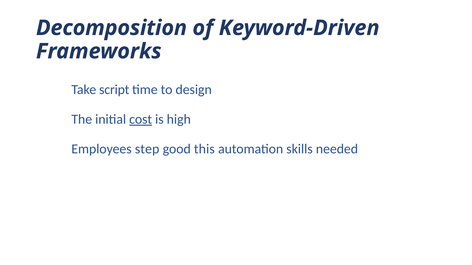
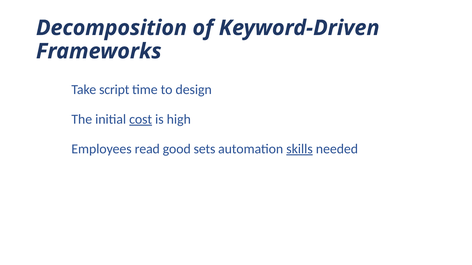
step: step -> read
this: this -> sets
skills underline: none -> present
